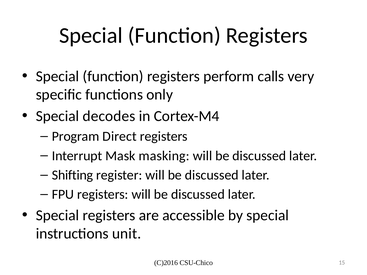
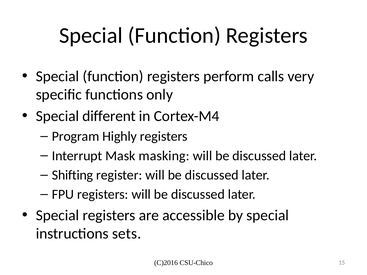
decodes: decodes -> different
Direct: Direct -> Highly
unit: unit -> sets
